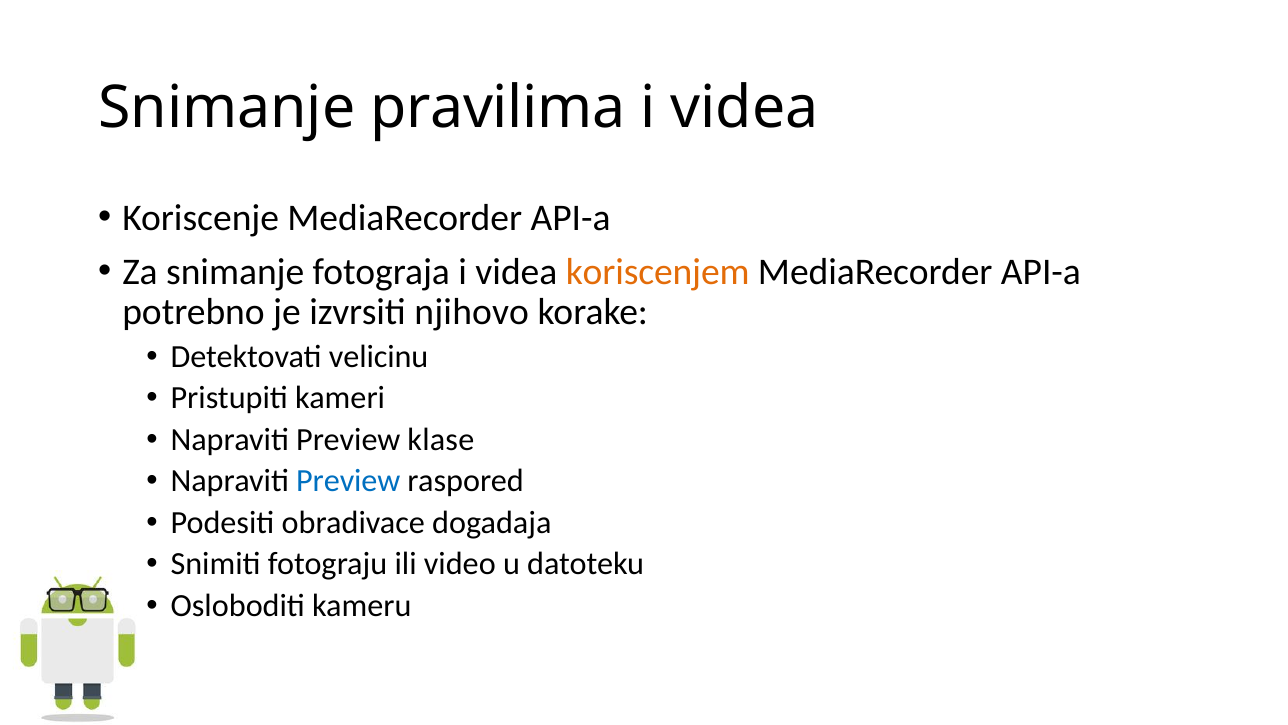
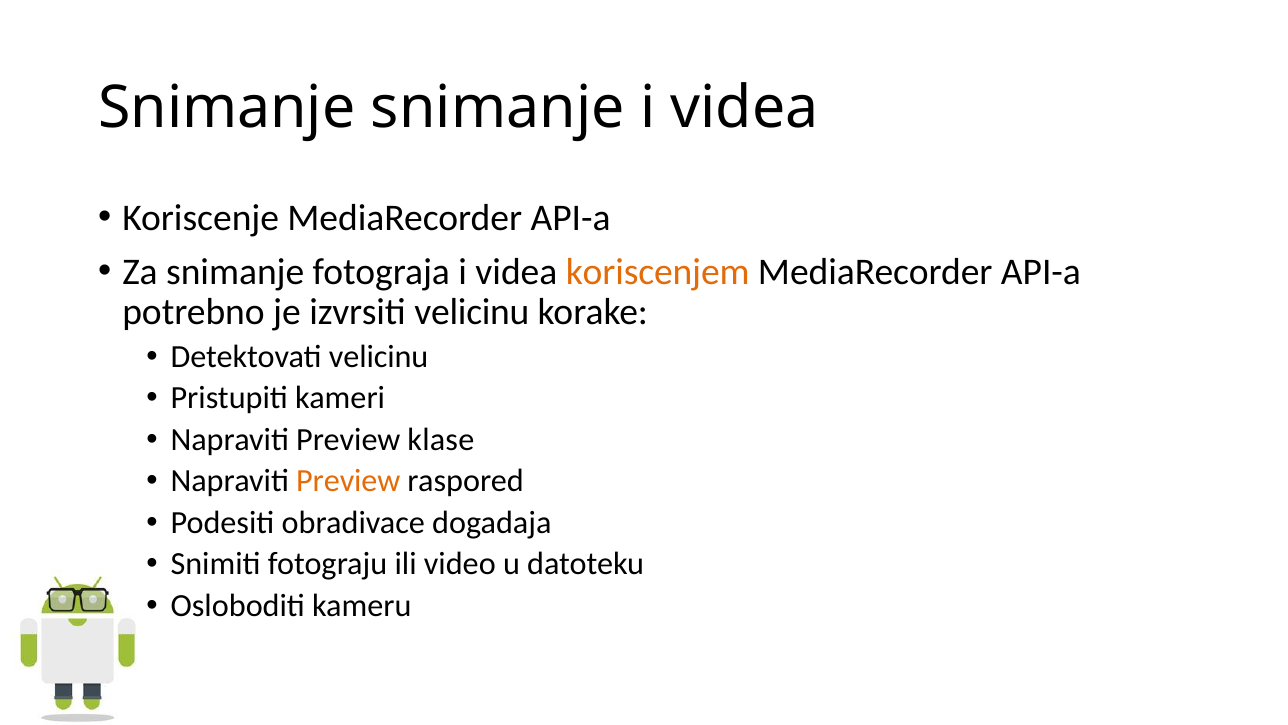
Snimanje pravilima: pravilima -> snimanje
izvrsiti njihovo: njihovo -> velicinu
Preview at (348, 481) colour: blue -> orange
